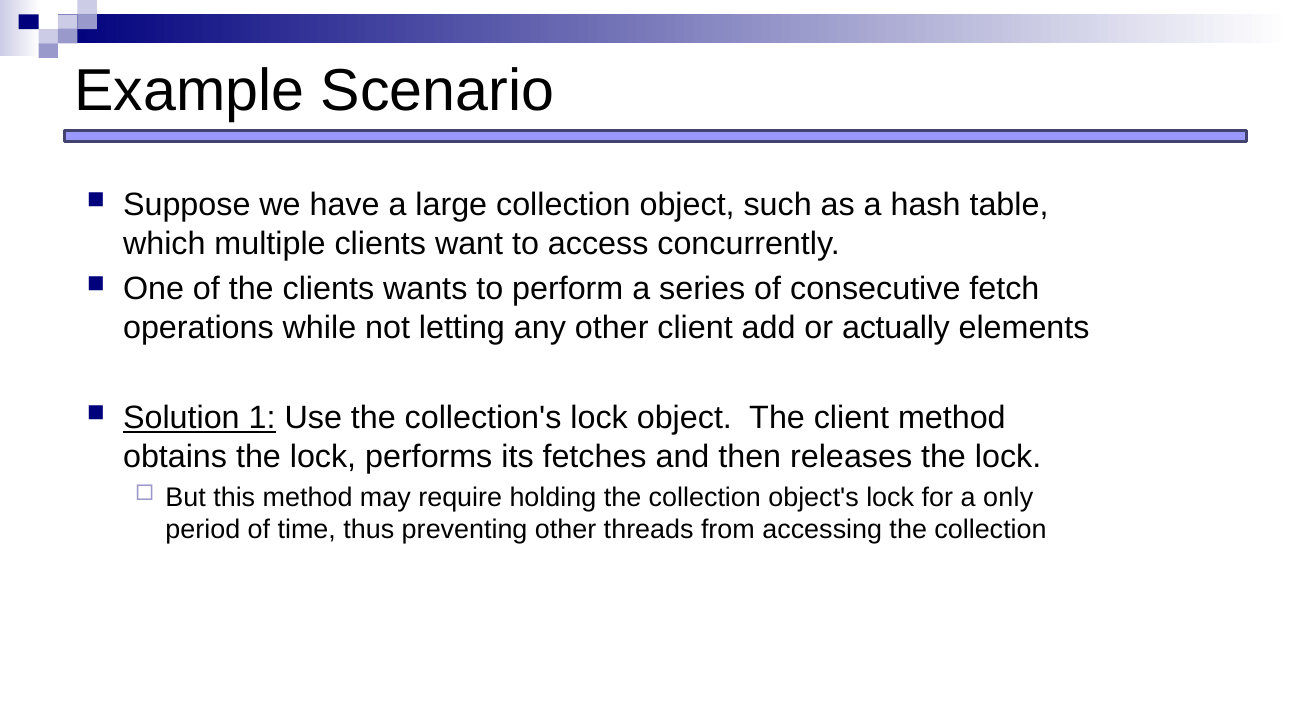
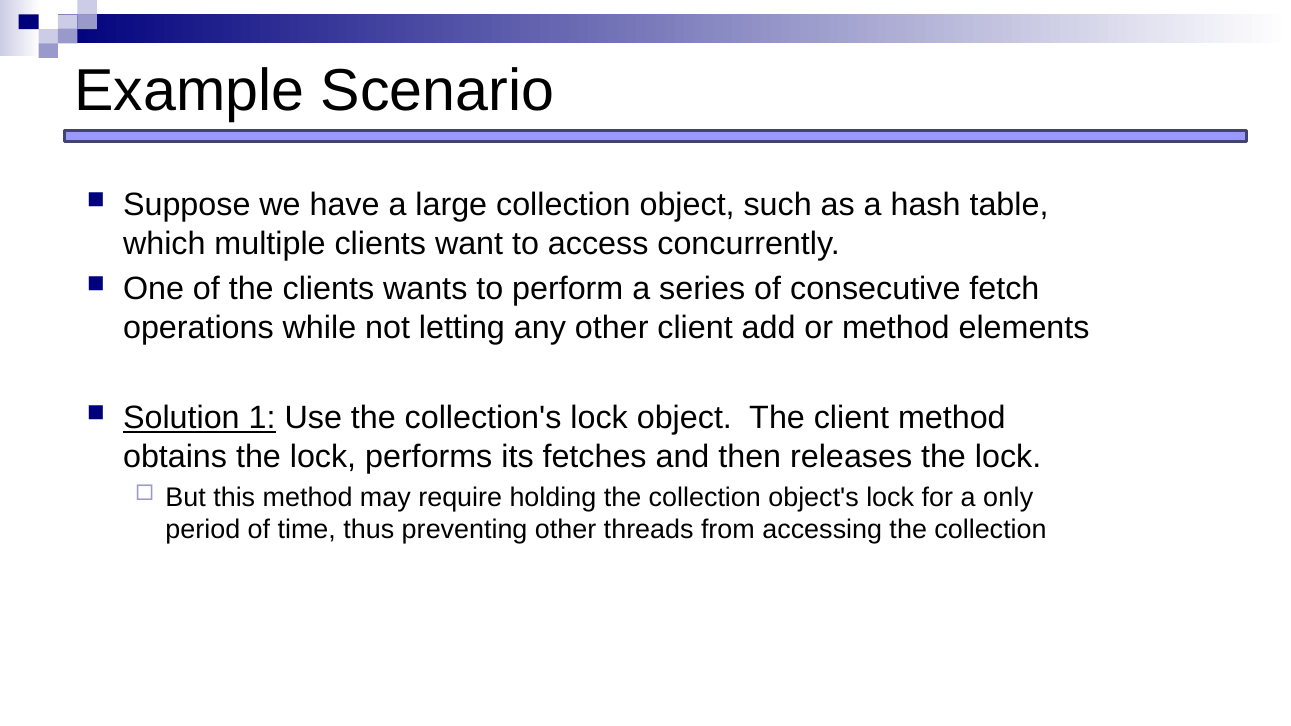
or actually: actually -> method
